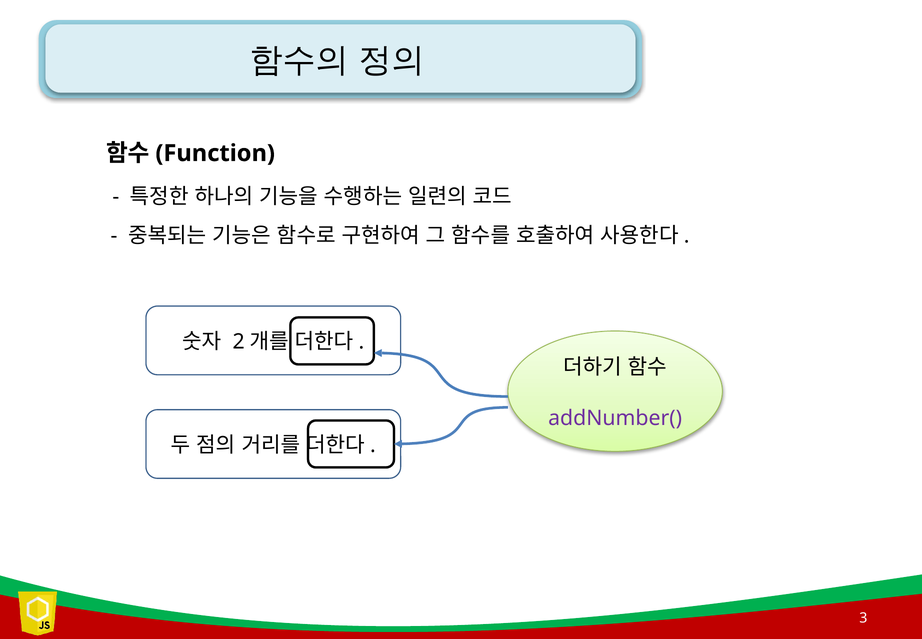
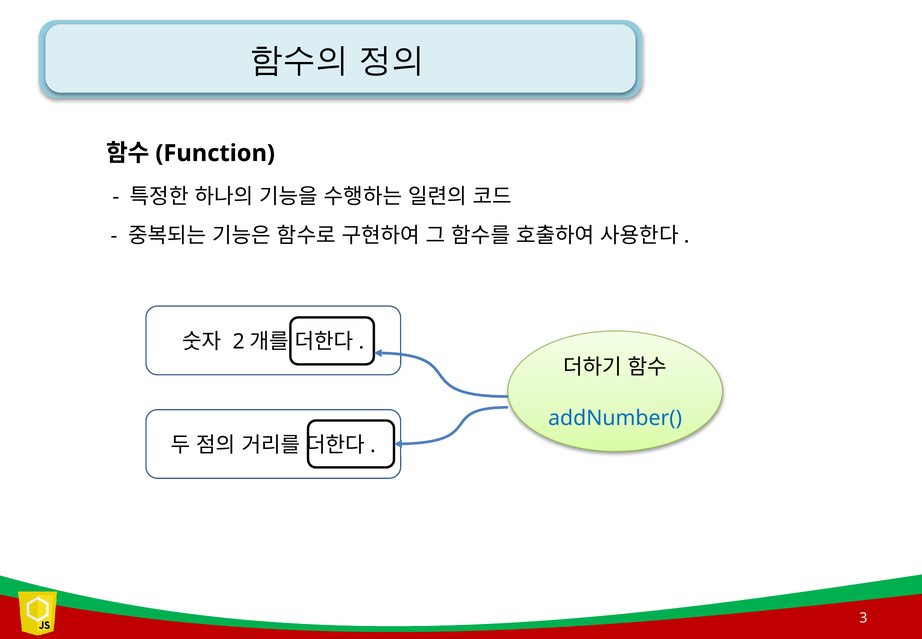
addNumber( colour: purple -> blue
